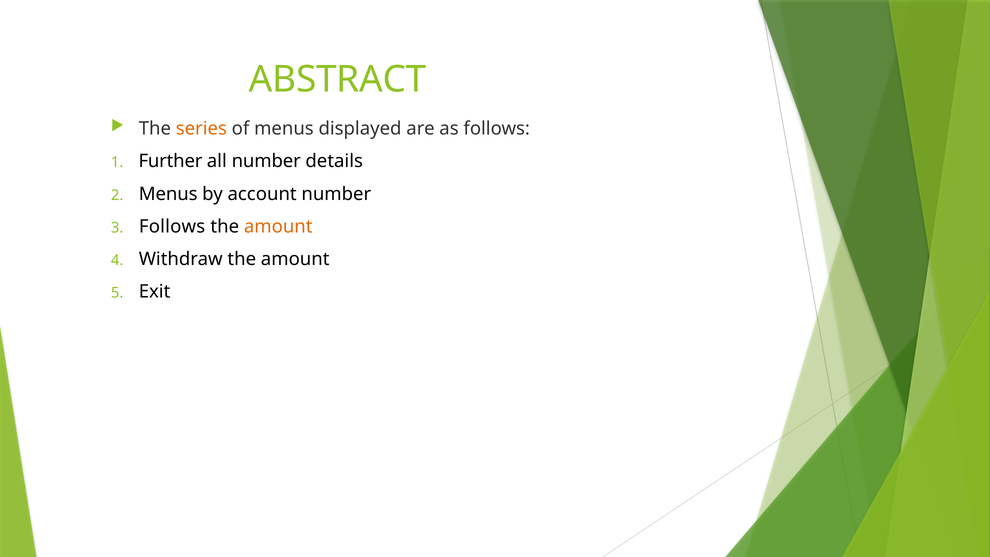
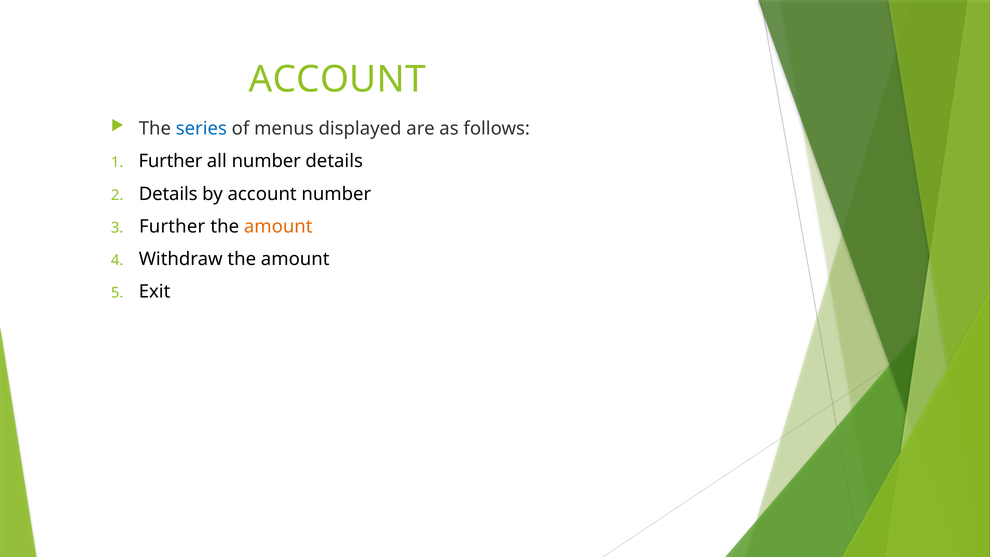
ABSTRACT at (338, 80): ABSTRACT -> ACCOUNT
series colour: orange -> blue
Menus at (168, 194): Menus -> Details
Follows at (172, 226): Follows -> Further
